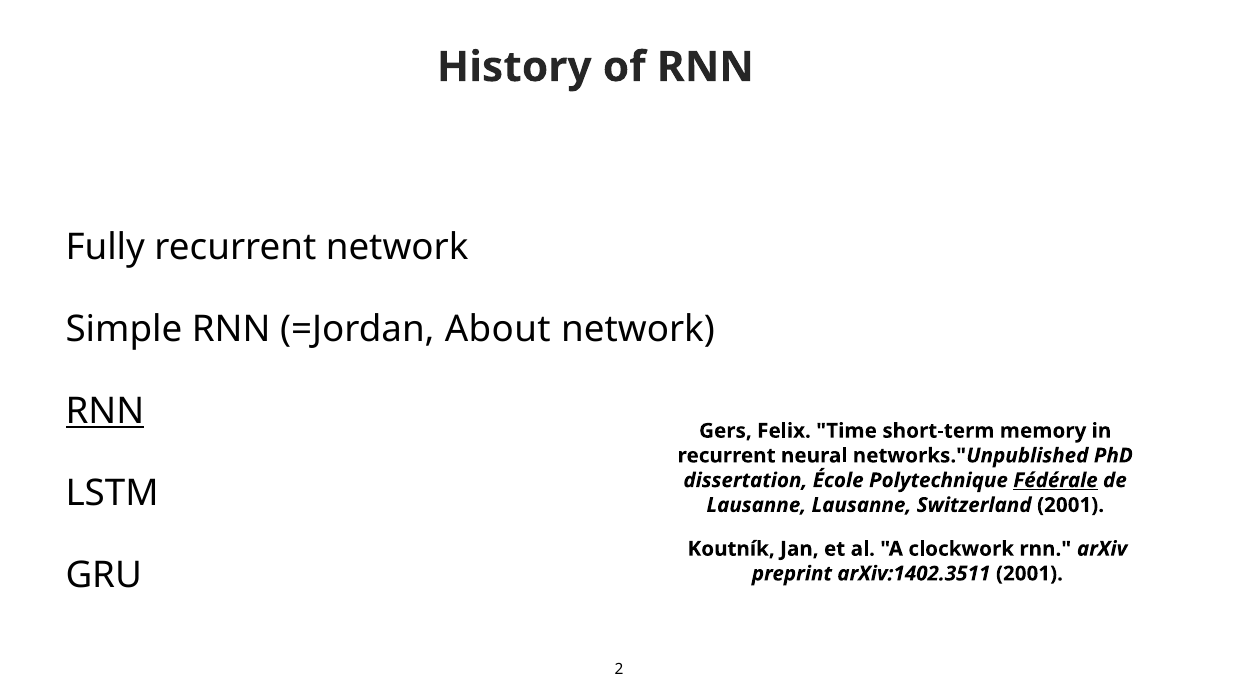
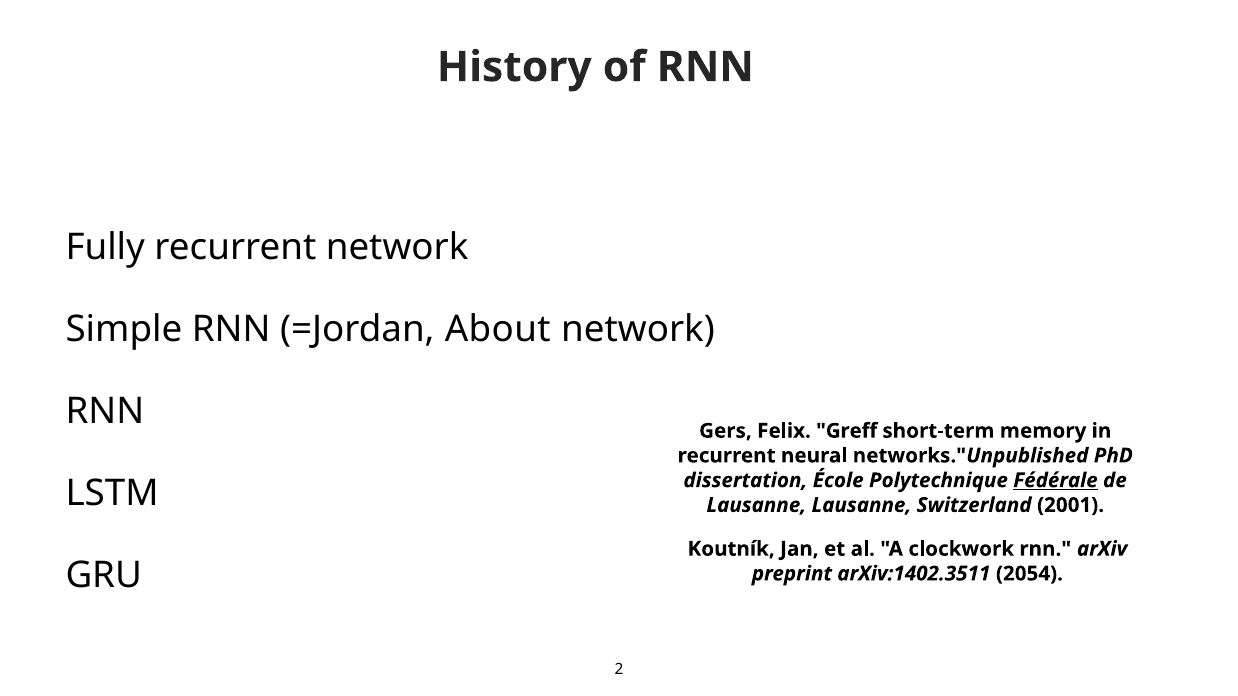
RNN at (105, 411) underline: present -> none
Time: Time -> Greff
arXiv:1402.3511 2001: 2001 -> 2054
